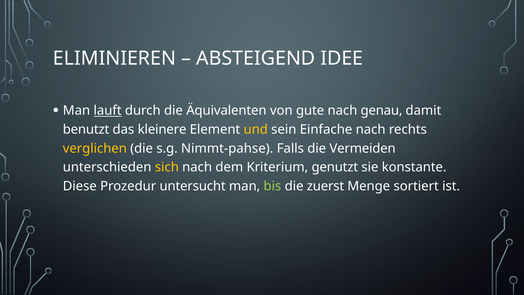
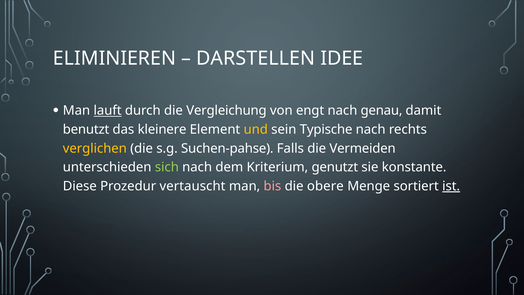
ABSTEIGEND: ABSTEIGEND -> DARSTELLEN
Äquivalenten: Äquivalenten -> Vergleichung
gute: gute -> engt
Einfache: Einfache -> Typische
Nimmt-pahse: Nimmt-pahse -> Suchen-pahse
sich colour: yellow -> light green
untersucht: untersucht -> vertauscht
bis colour: light green -> pink
zuerst: zuerst -> obere
ist underline: none -> present
